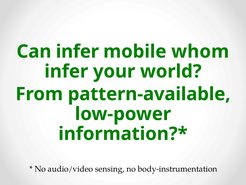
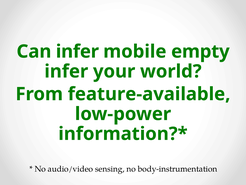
whom: whom -> empty
pattern-available: pattern-available -> feature-available
